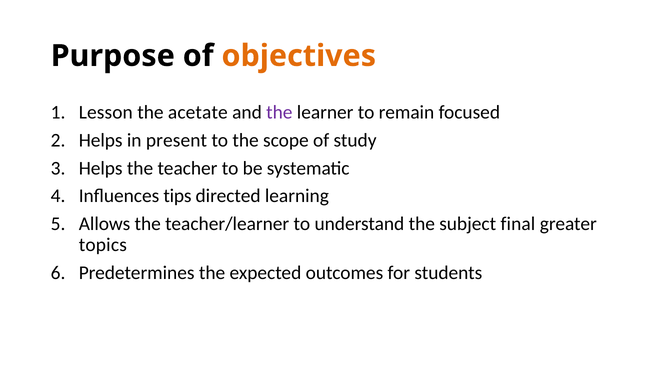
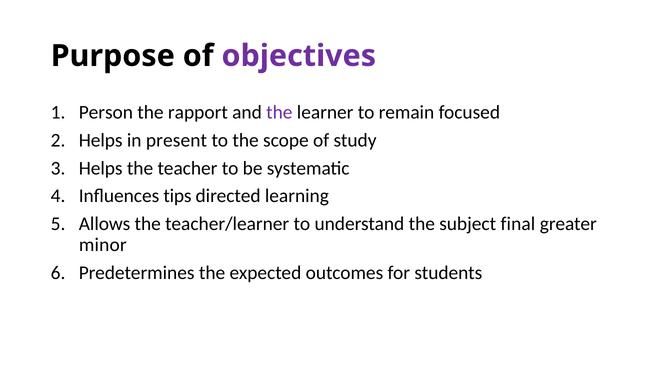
objectives colour: orange -> purple
Lesson: Lesson -> Person
acetate: acetate -> rapport
topics: topics -> minor
